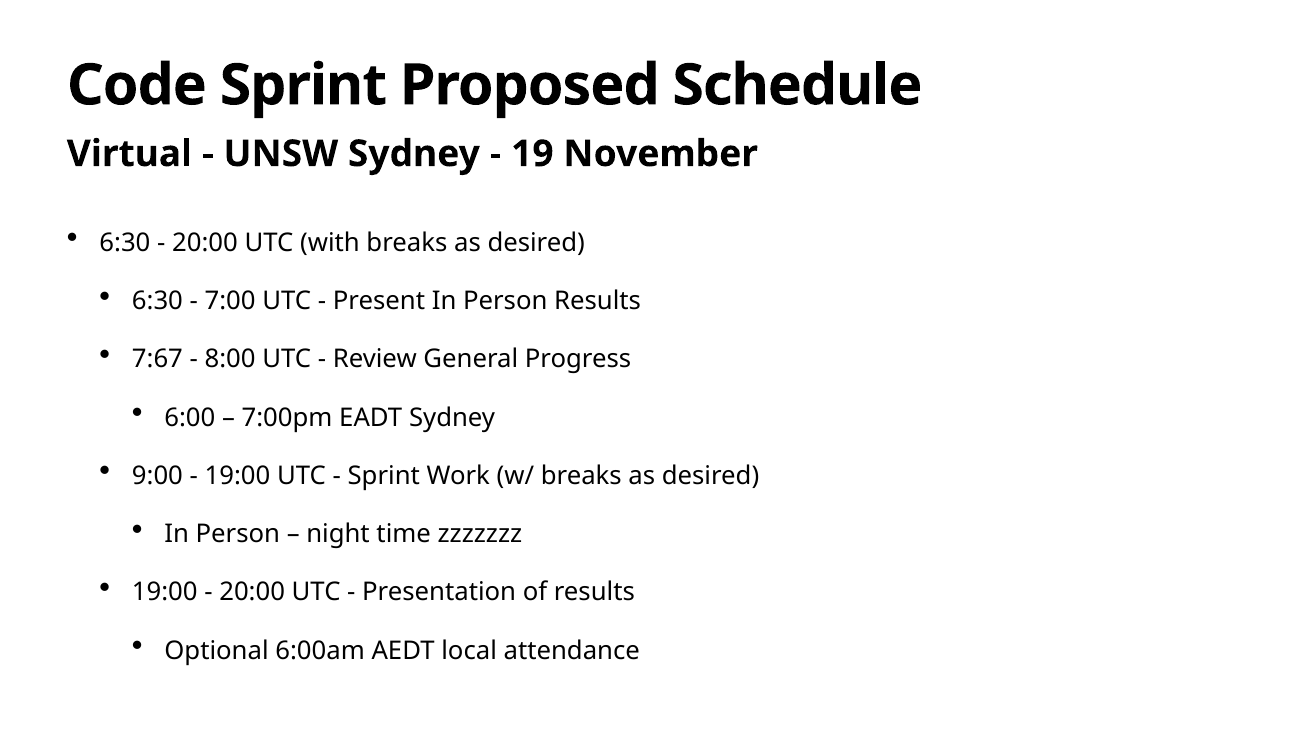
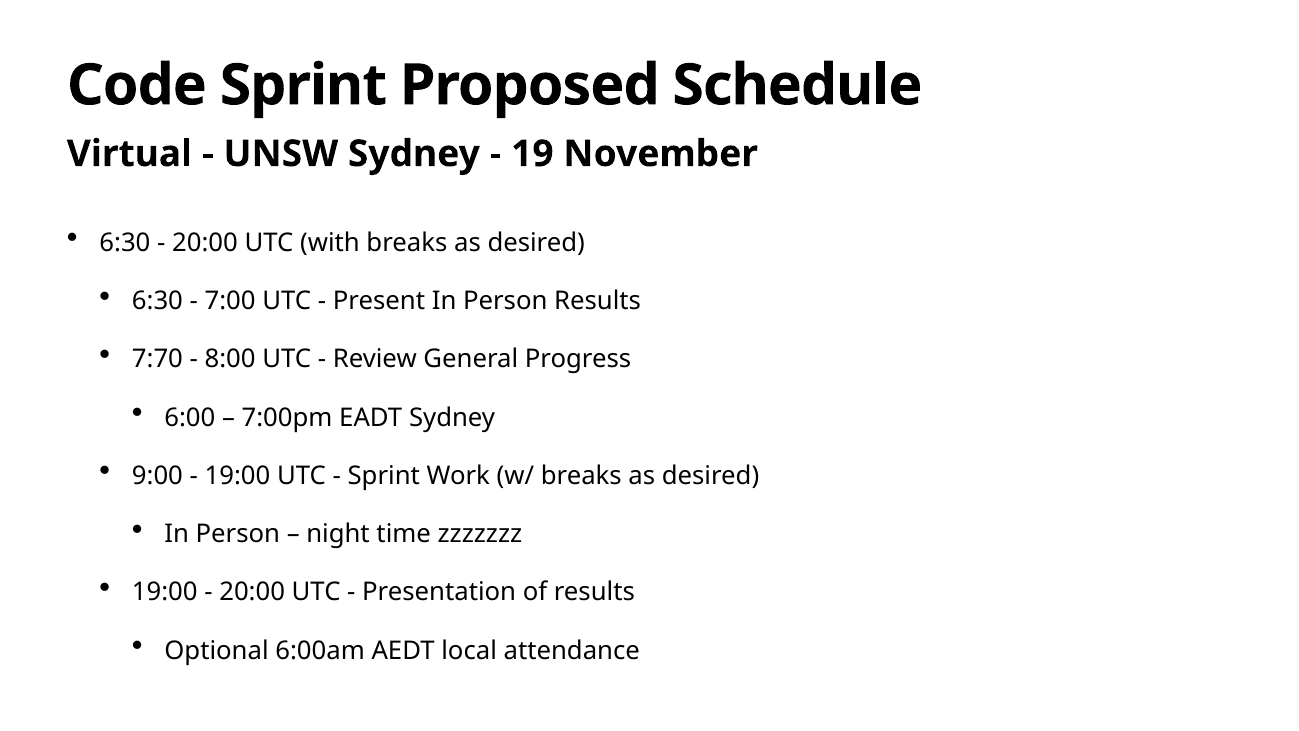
7:67: 7:67 -> 7:70
